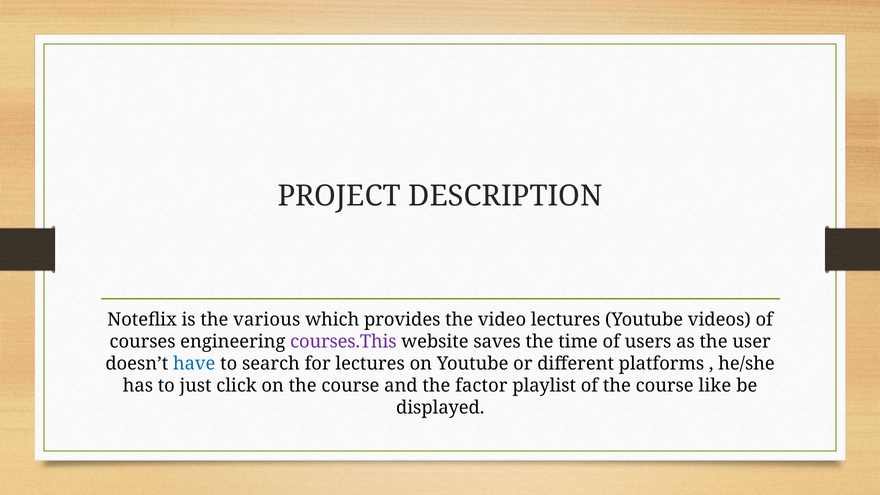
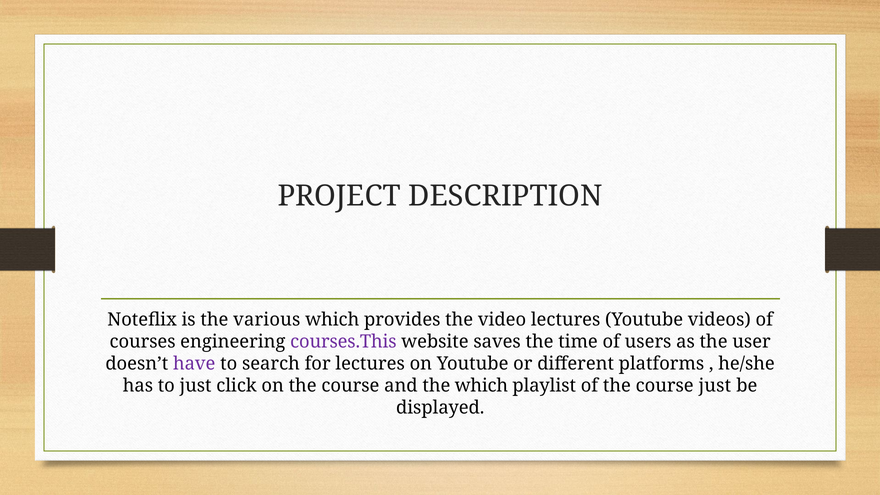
have colour: blue -> purple
the factor: factor -> which
course like: like -> just
